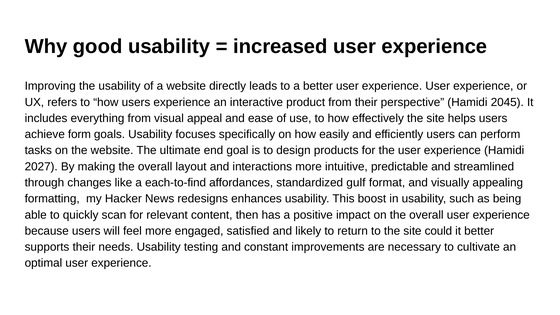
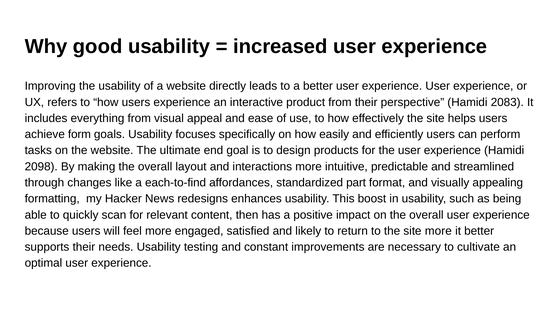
2045: 2045 -> 2083
2027: 2027 -> 2098
gulf: gulf -> part
site could: could -> more
